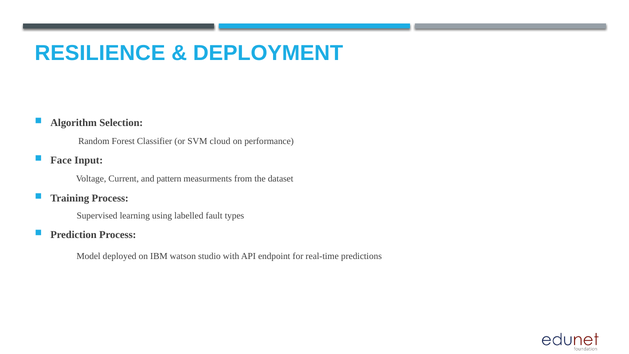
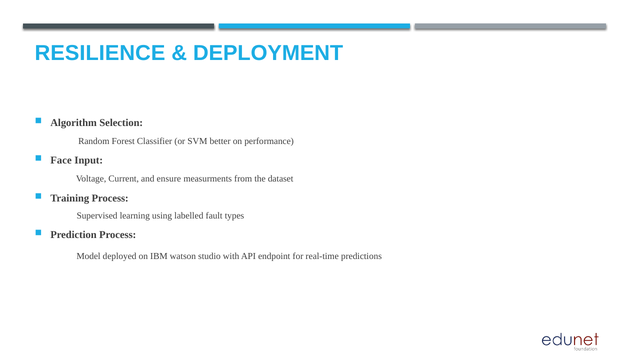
cloud: cloud -> better
pattern: pattern -> ensure
